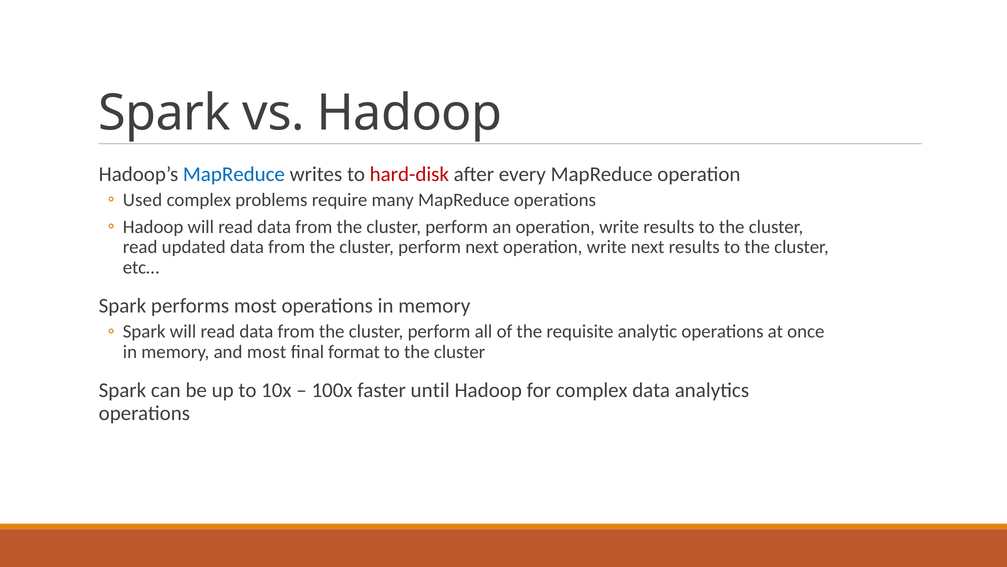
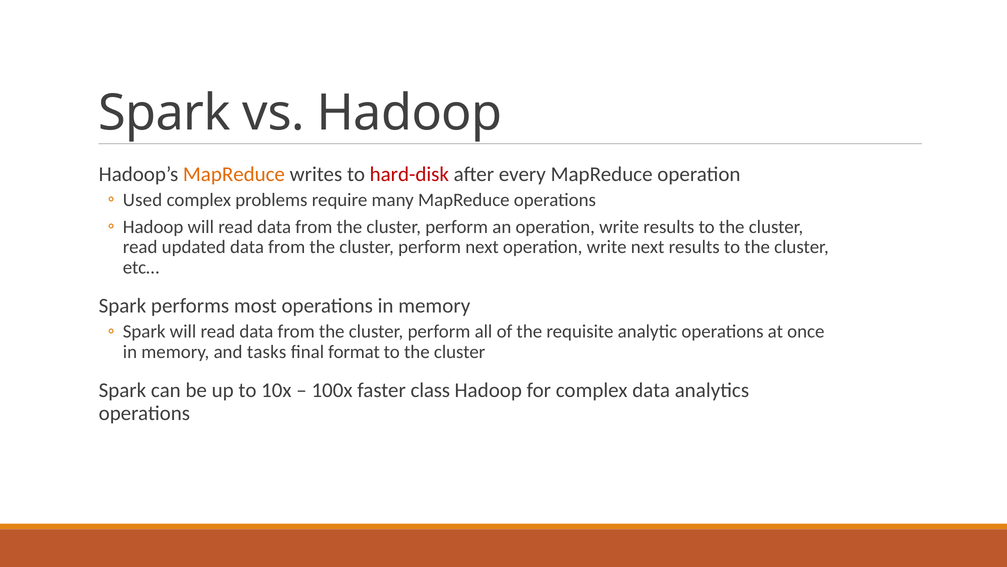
MapReduce at (234, 174) colour: blue -> orange
and most: most -> tasks
until: until -> class
